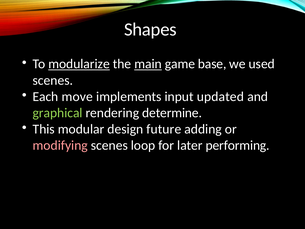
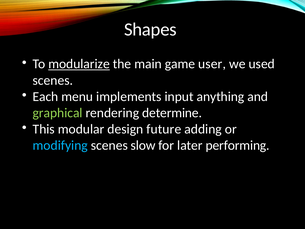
main underline: present -> none
base: base -> user
move: move -> menu
updated: updated -> anything
modifying colour: pink -> light blue
loop: loop -> slow
